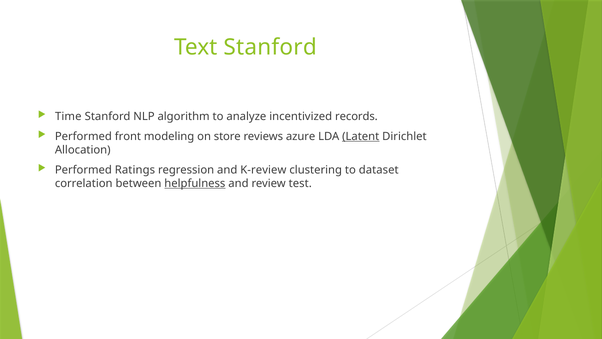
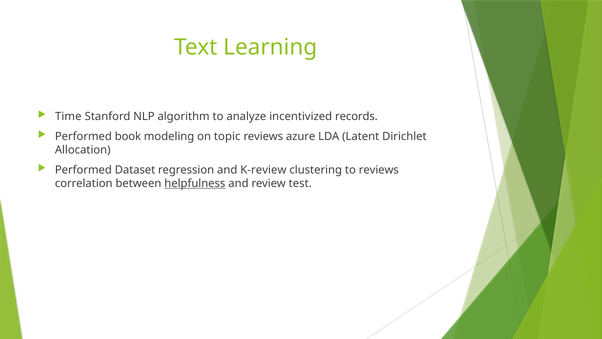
Text Stanford: Stanford -> Learning
front: front -> book
store: store -> topic
Latent underline: present -> none
Ratings: Ratings -> Dataset
to dataset: dataset -> reviews
